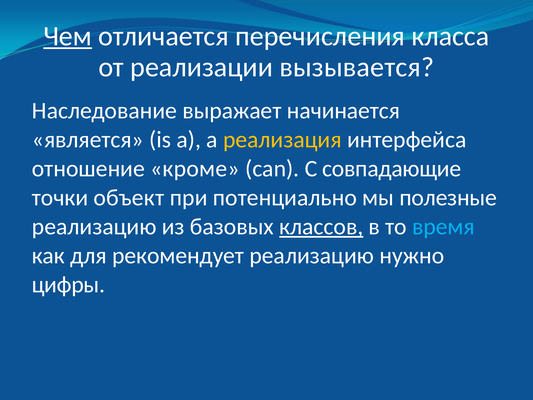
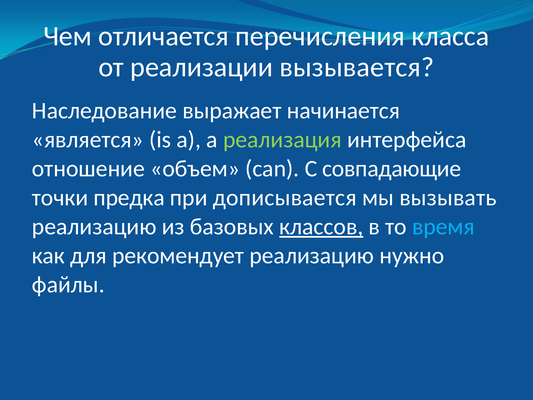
Чем underline: present -> none
реализация colour: yellow -> light green
кроме: кроме -> объем
объект: объект -> предка
потенциально: потенциально -> дописывается
полезные: полезные -> вызывать
цифры: цифры -> файлы
